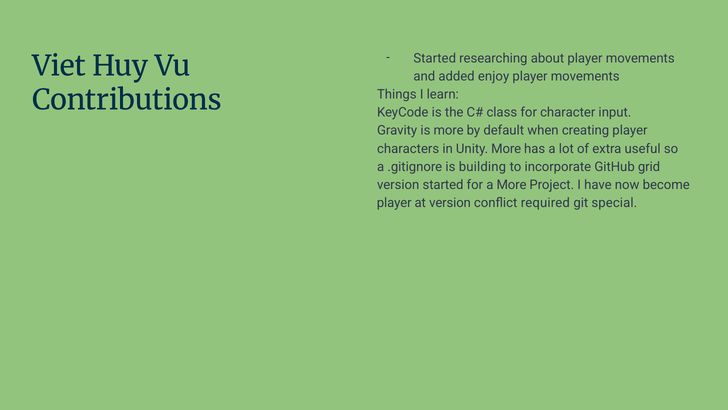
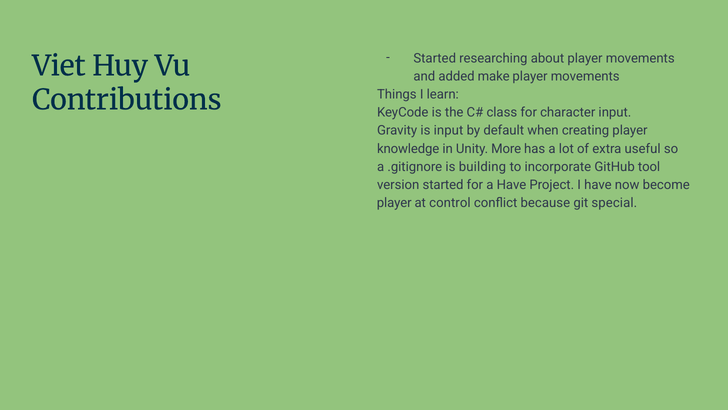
enjoy: enjoy -> make
is more: more -> input
characters: characters -> knowledge
grid: grid -> tool
a More: More -> Have
at version: version -> control
required: required -> because
